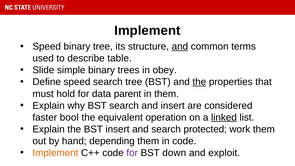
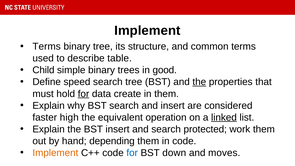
Speed at (47, 47): Speed -> Terms
and at (180, 47) underline: present -> none
Slide: Slide -> Child
obey: obey -> good
for at (84, 94) underline: none -> present
parent: parent -> create
bool: bool -> high
for at (132, 153) colour: purple -> blue
exploit: exploit -> moves
